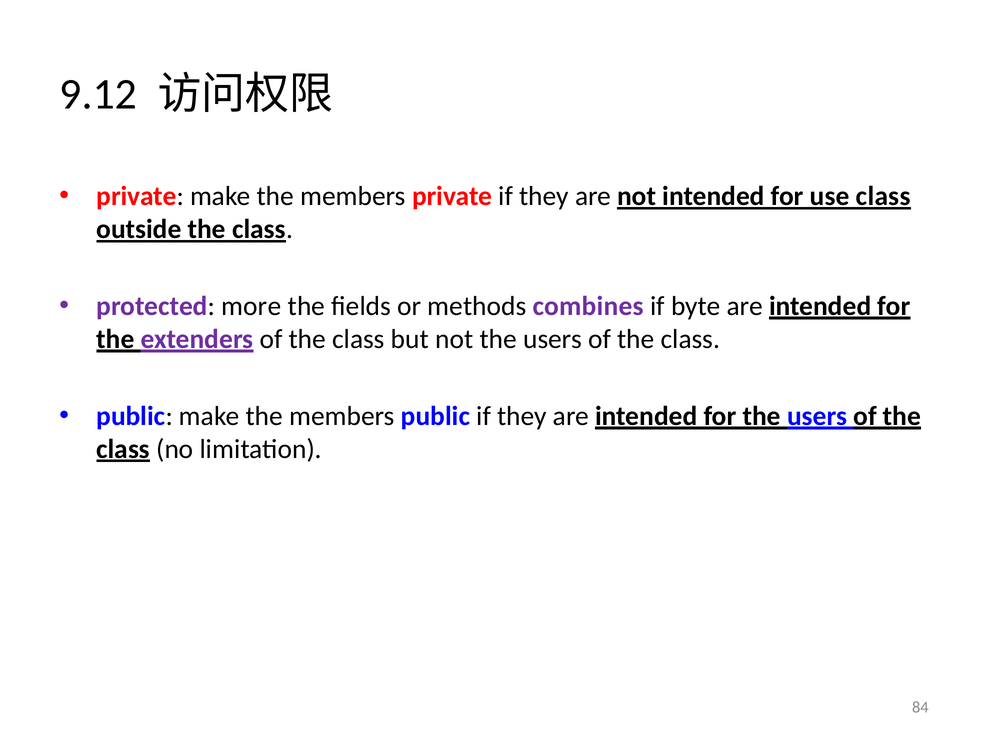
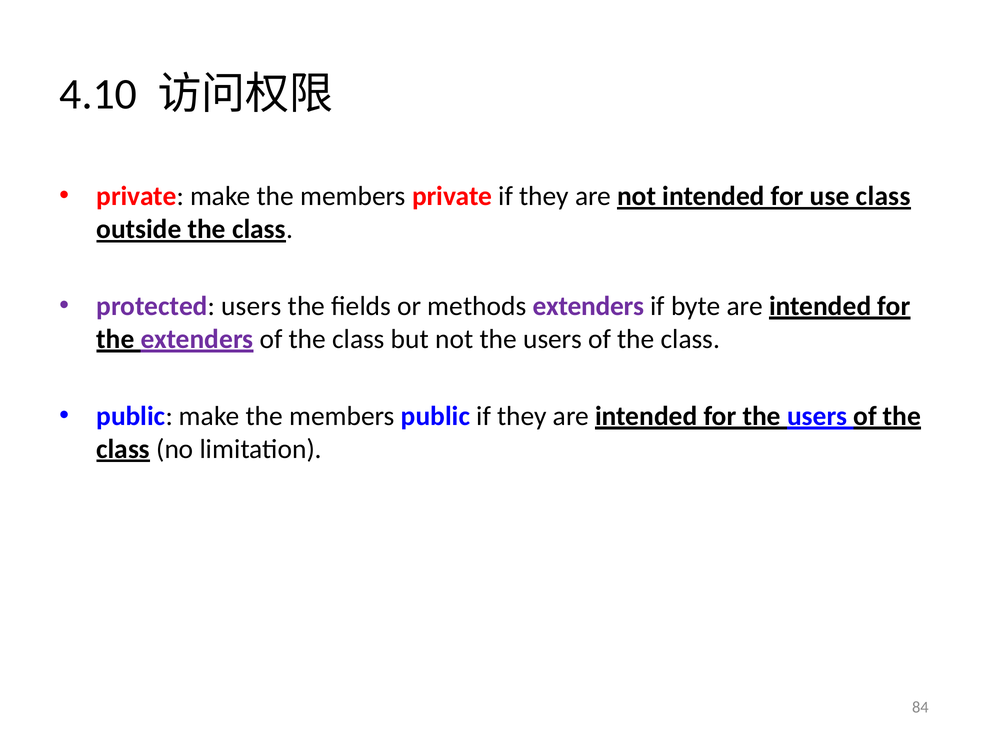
9.12: 9.12 -> 4.10
protected more: more -> users
methods combines: combines -> extenders
